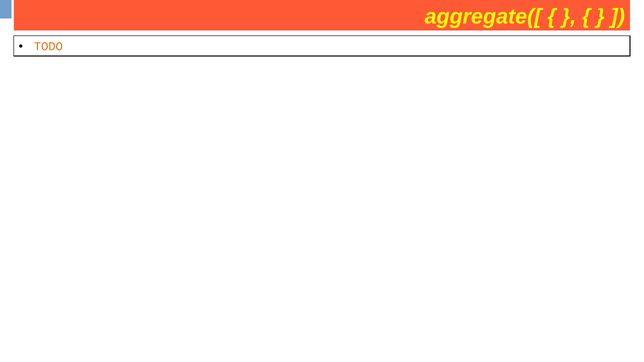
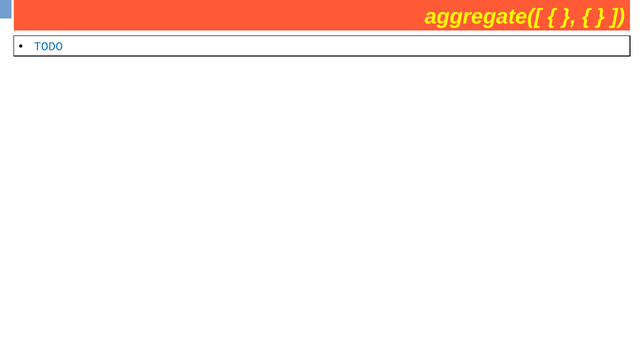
TODO colour: orange -> blue
